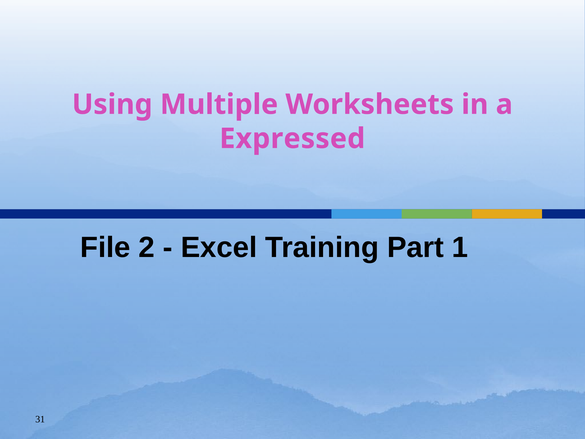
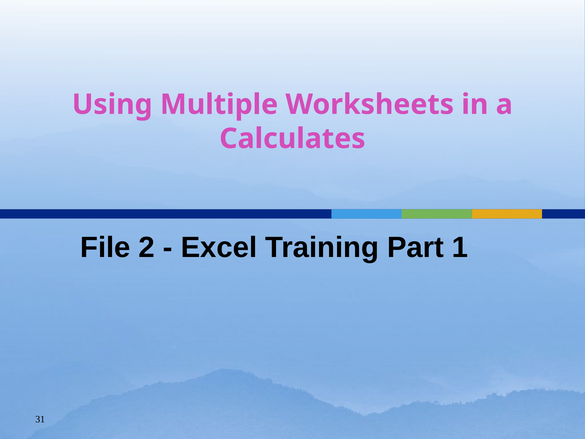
Expressed: Expressed -> Calculates
